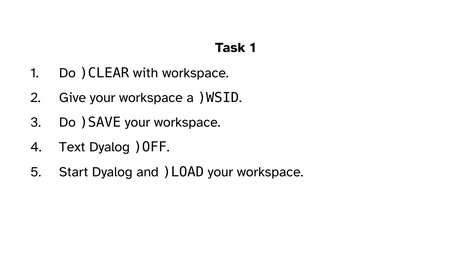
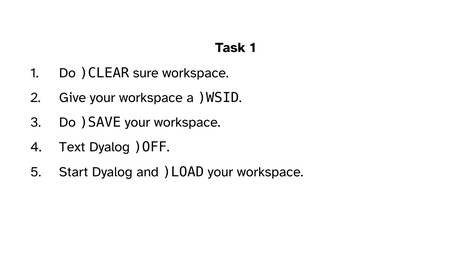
with: with -> sure
